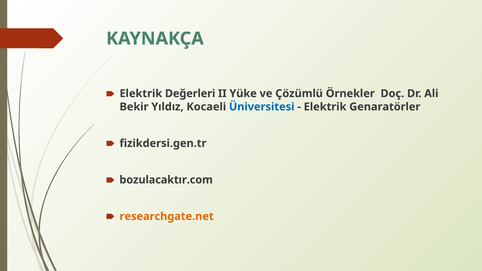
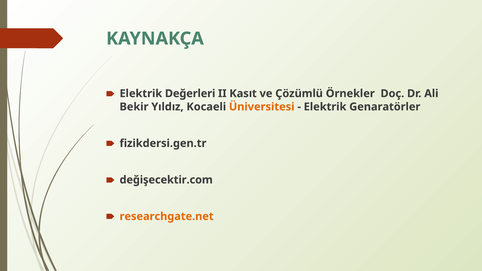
Yüke: Yüke -> Kasıt
Üniversitesi colour: blue -> orange
bozulacaktır.com: bozulacaktır.com -> değişecektir.com
